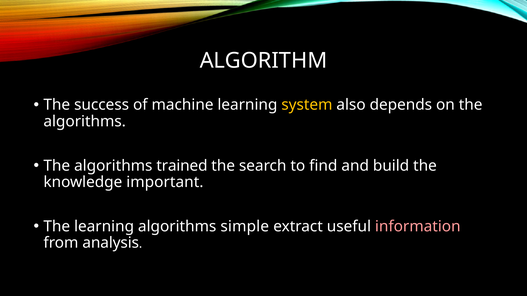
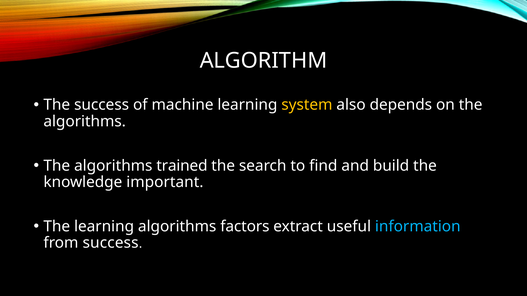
simple: simple -> factors
information colour: pink -> light blue
from analysis: analysis -> success
